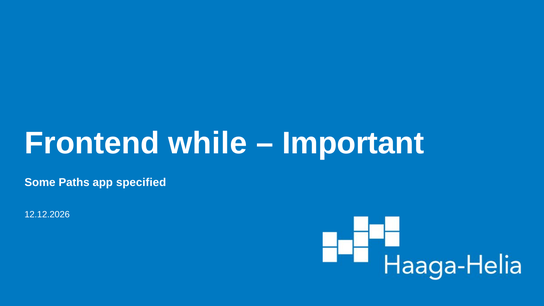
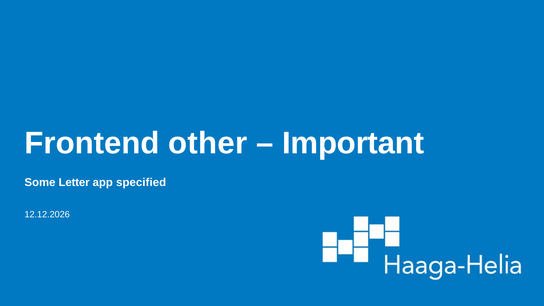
while: while -> other
Paths: Paths -> Letter
